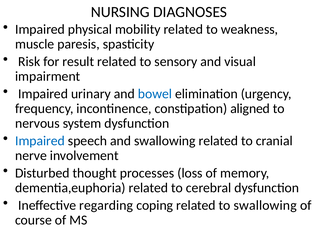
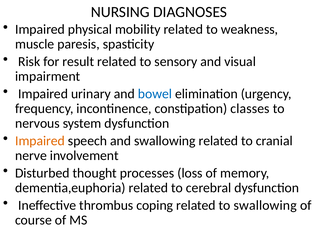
aligned: aligned -> classes
Impaired at (40, 141) colour: blue -> orange
regarding: regarding -> thrombus
